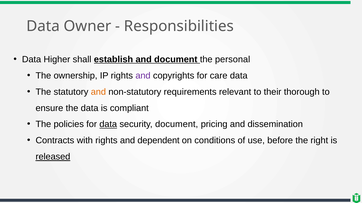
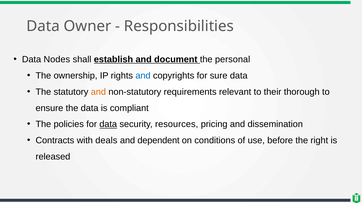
Higher: Higher -> Nodes
and at (143, 76) colour: purple -> blue
care: care -> sure
security document: document -> resources
with rights: rights -> deals
released underline: present -> none
